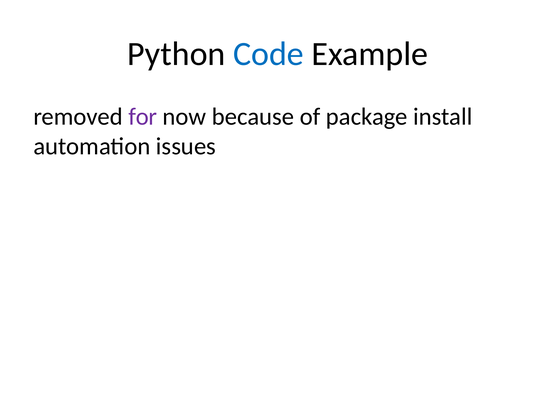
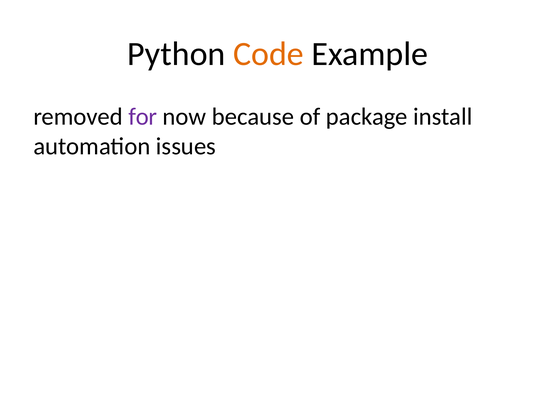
Code colour: blue -> orange
